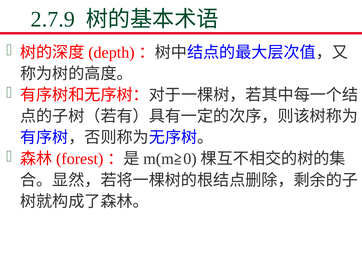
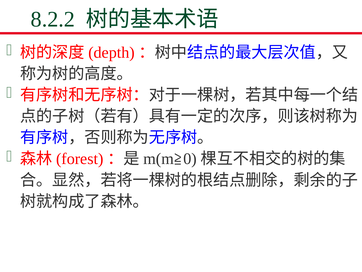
2.7.9: 2.7.9 -> 8.2.2
